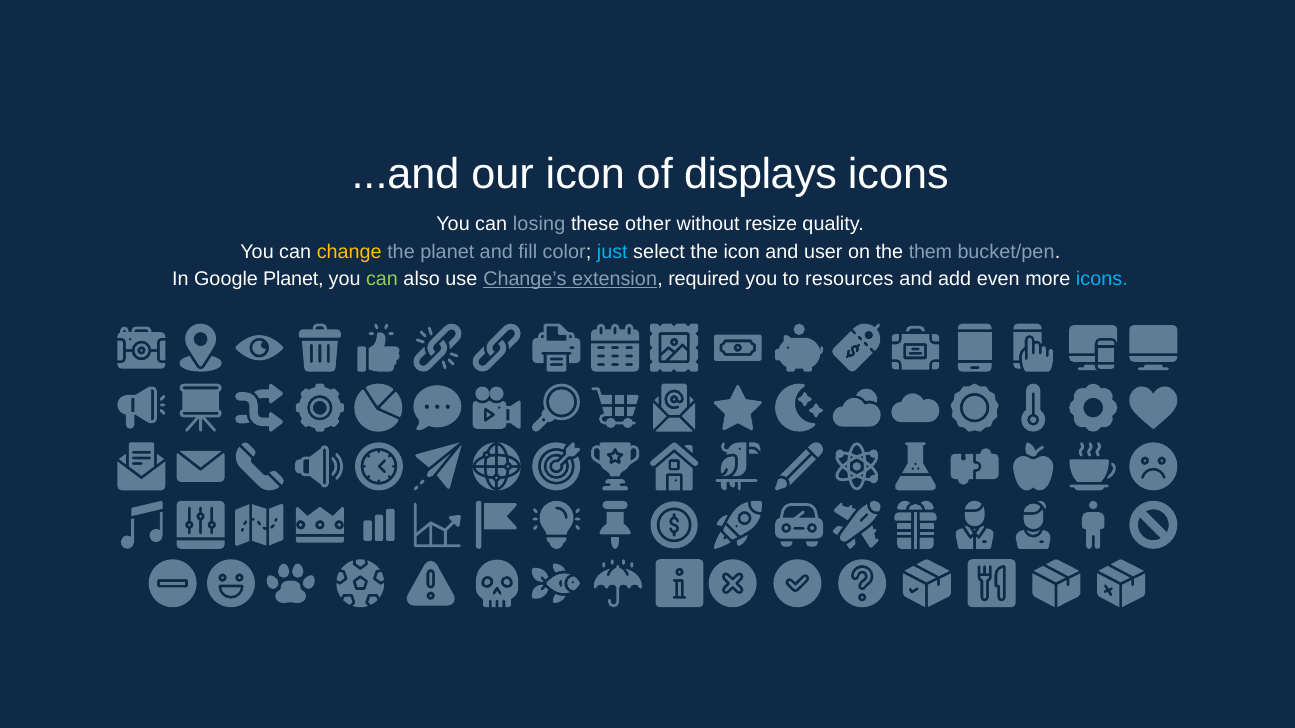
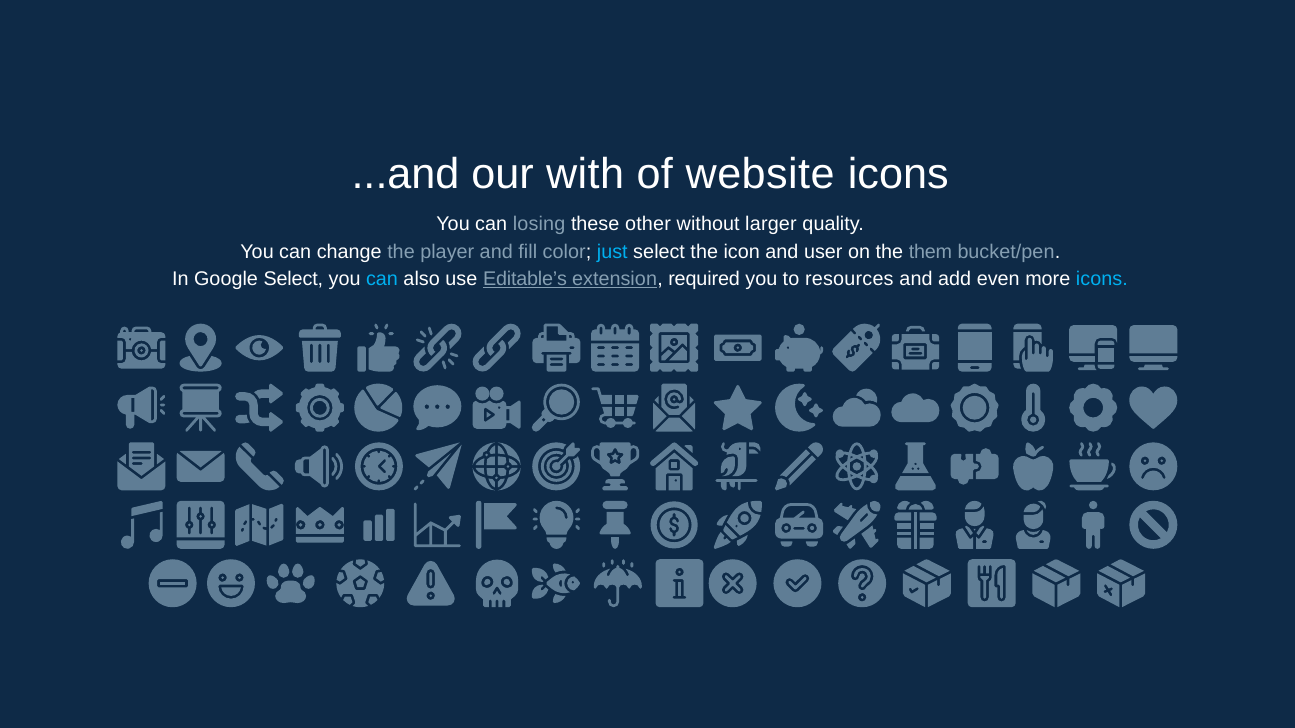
our icon: icon -> with
displays: displays -> website
resize: resize -> larger
change colour: yellow -> white
the planet: planet -> player
Google Planet: Planet -> Select
can at (382, 279) colour: light green -> light blue
Change’s: Change’s -> Editable’s
